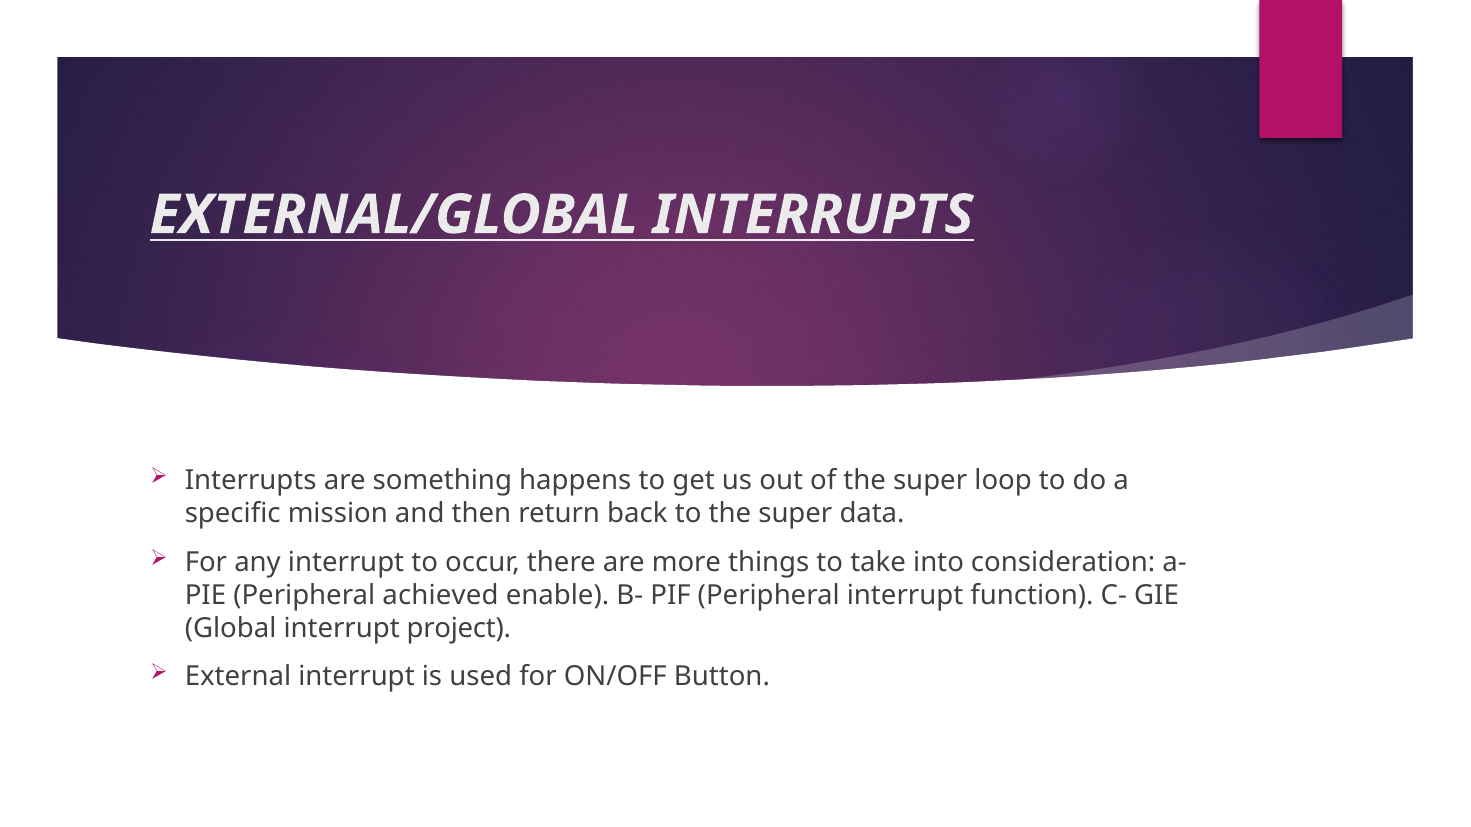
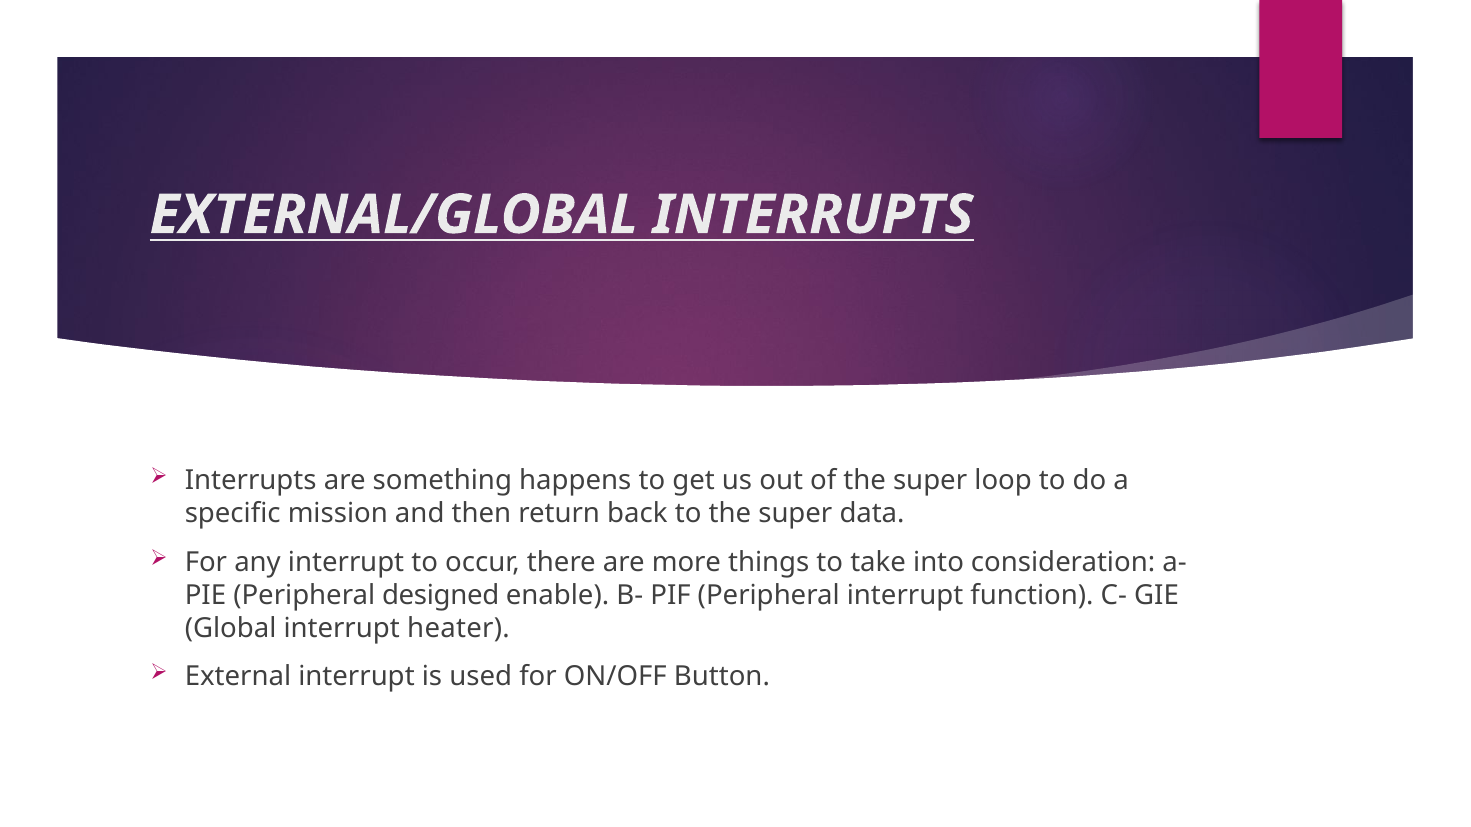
achieved: achieved -> designed
project: project -> heater
